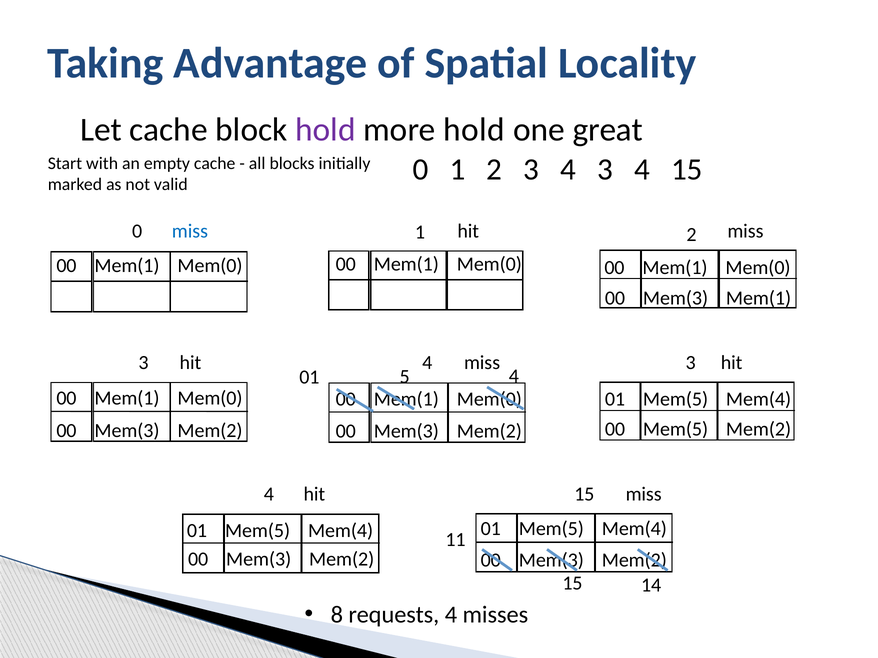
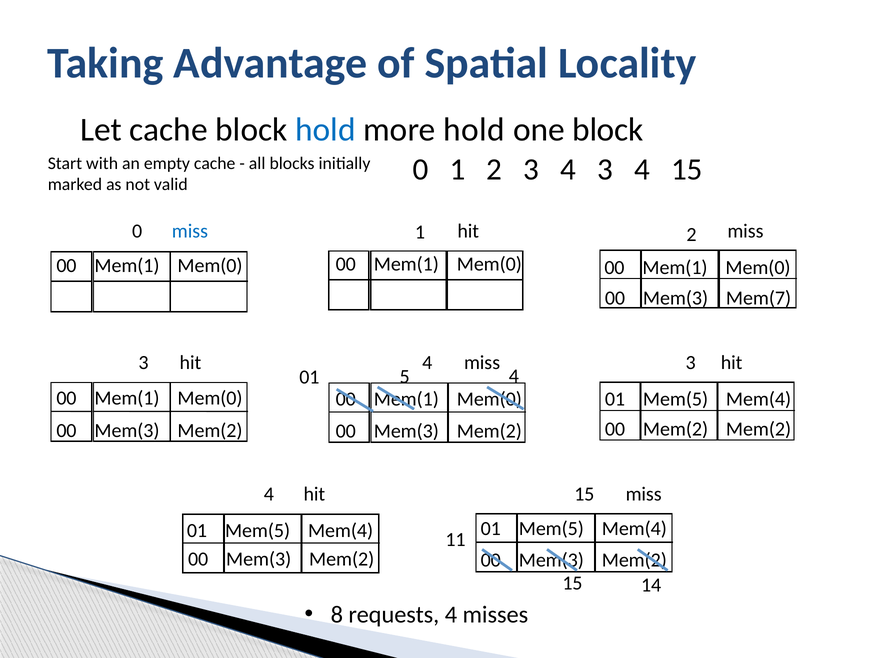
hold at (325, 130) colour: purple -> blue
one great: great -> block
Mem(3 Mem(1: Mem(1 -> Mem(7
00 Mem(5: Mem(5 -> Mem(2
